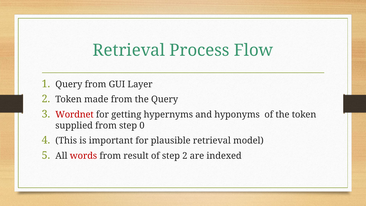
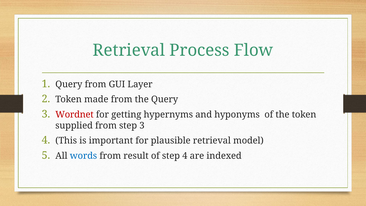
step 0: 0 -> 3
words colour: red -> blue
step 2: 2 -> 4
